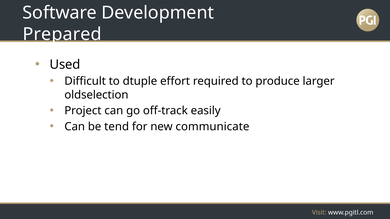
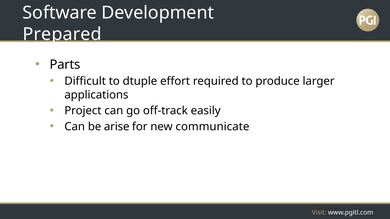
Used: Used -> Parts
oldselection: oldselection -> applications
tend: tend -> arise
